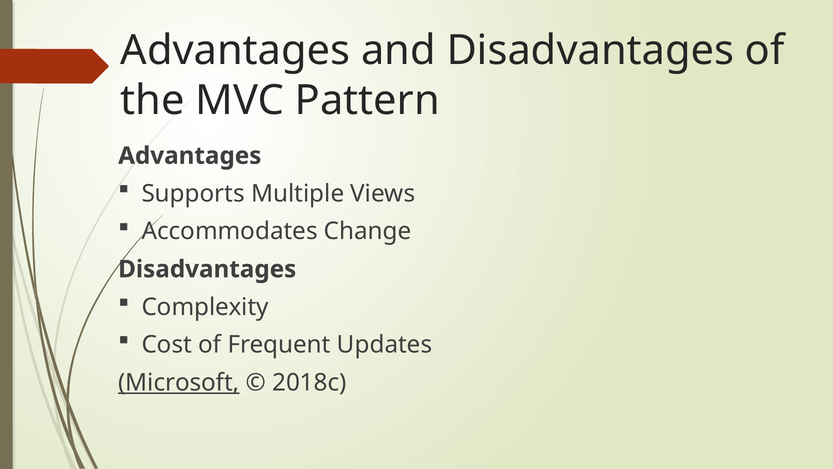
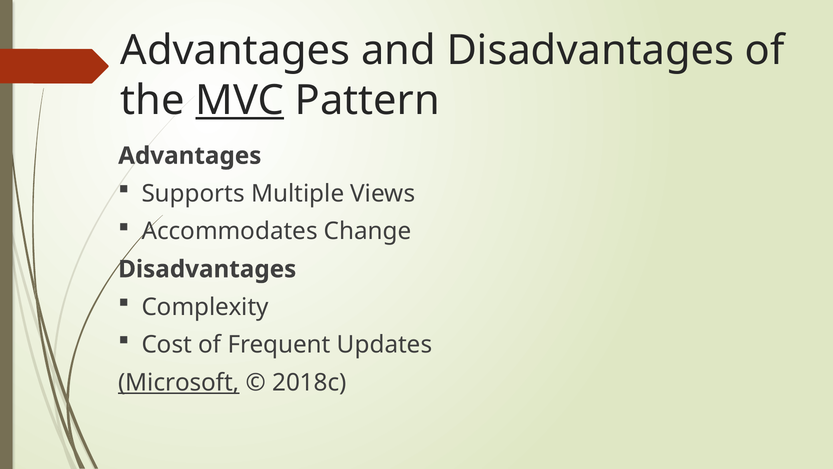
MVC underline: none -> present
